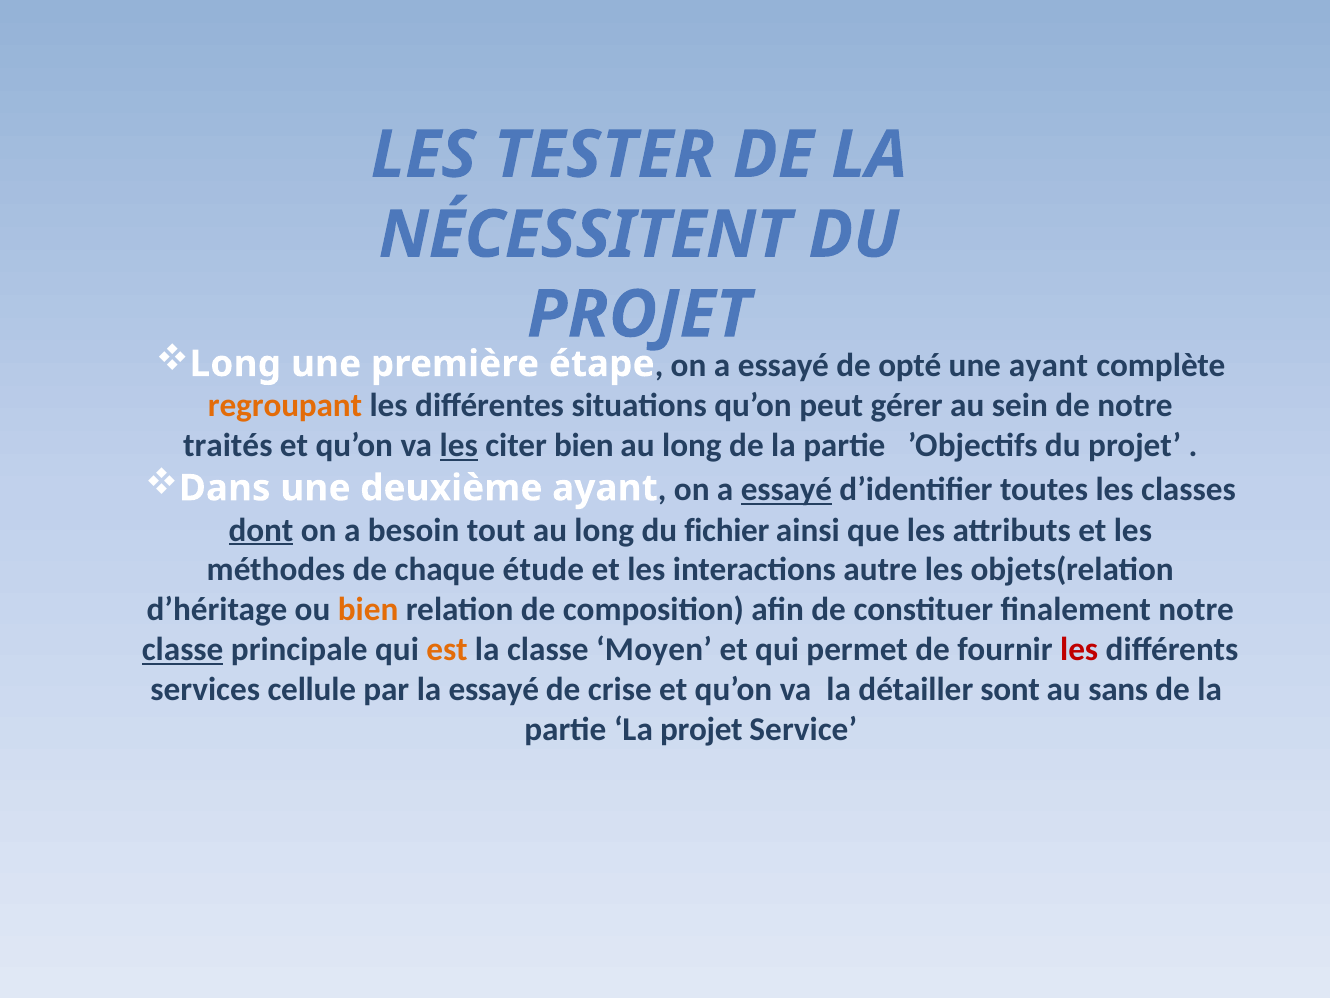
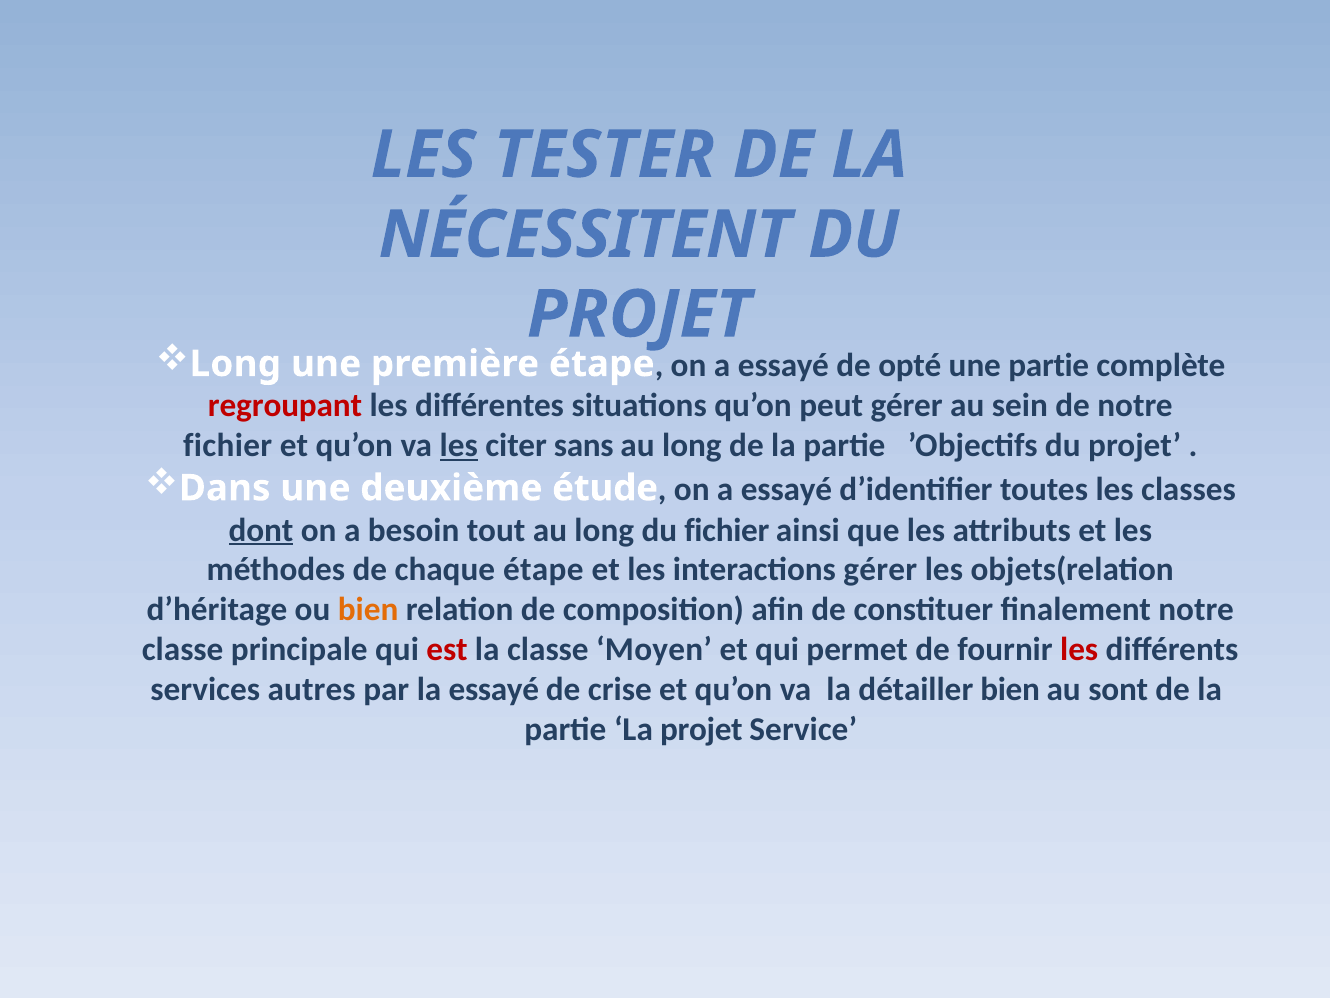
une ayant: ayant -> partie
regroupant colour: orange -> red
traités at (228, 446): traités -> fichier
citer bien: bien -> sans
deuxième ayant: ayant -> étude
essayé at (787, 489) underline: present -> none
chaque étude: étude -> étape
interactions autre: autre -> gérer
classe at (183, 649) underline: present -> none
est colour: orange -> red
cellule: cellule -> autres
détailler sont: sont -> bien
sans: sans -> sont
